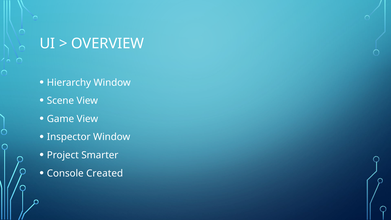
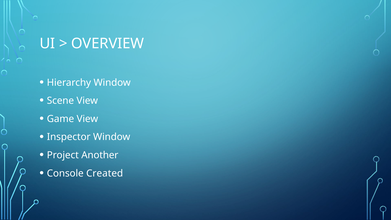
Smarter: Smarter -> Another
